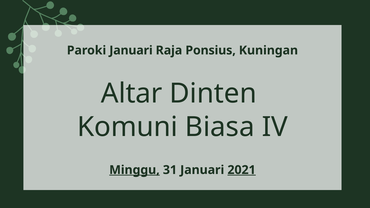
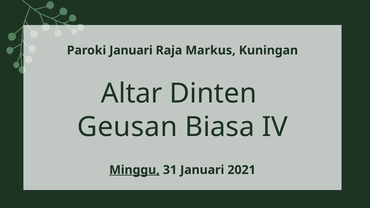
Ponsius: Ponsius -> Markus
Komuni: Komuni -> Geusan
2021 underline: present -> none
